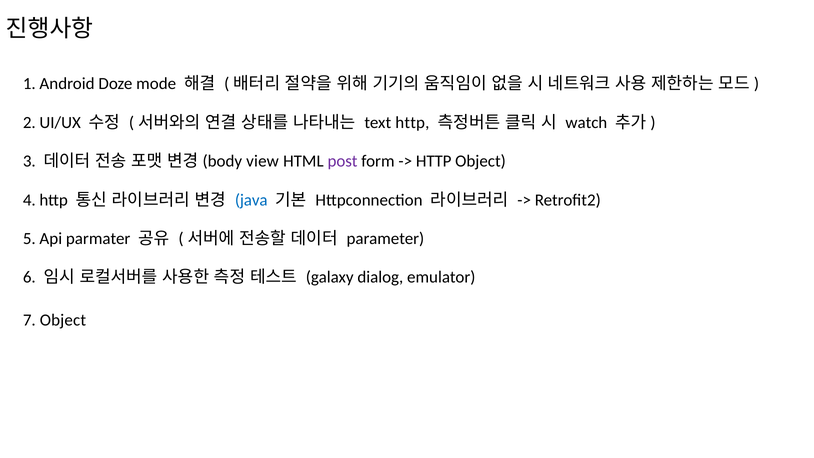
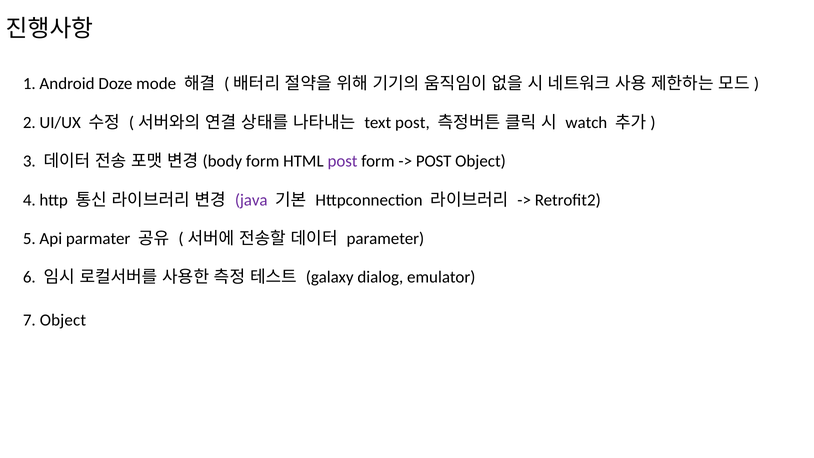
text http: http -> post
view at (263, 161): view -> form
HTTP at (434, 161): HTTP -> POST
java colour: blue -> purple
